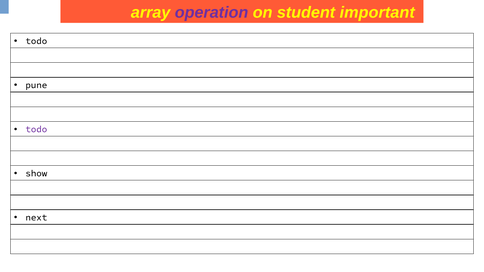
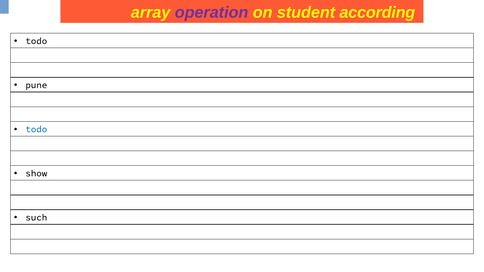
important: important -> according
todo at (36, 129) colour: purple -> blue
next: next -> such
